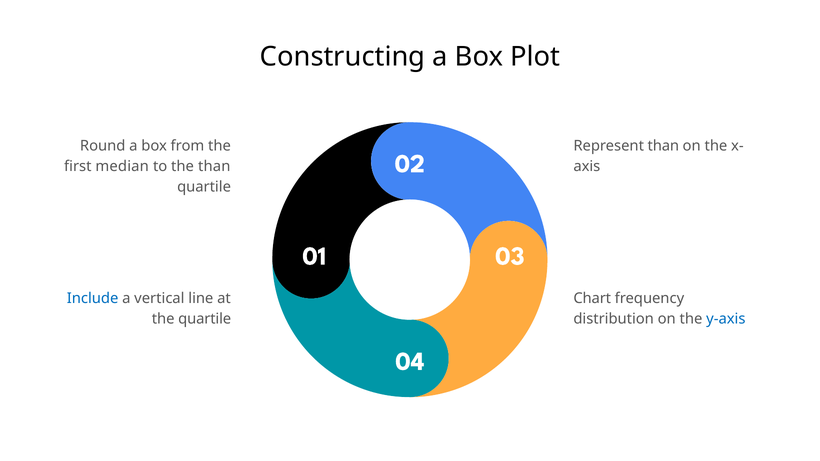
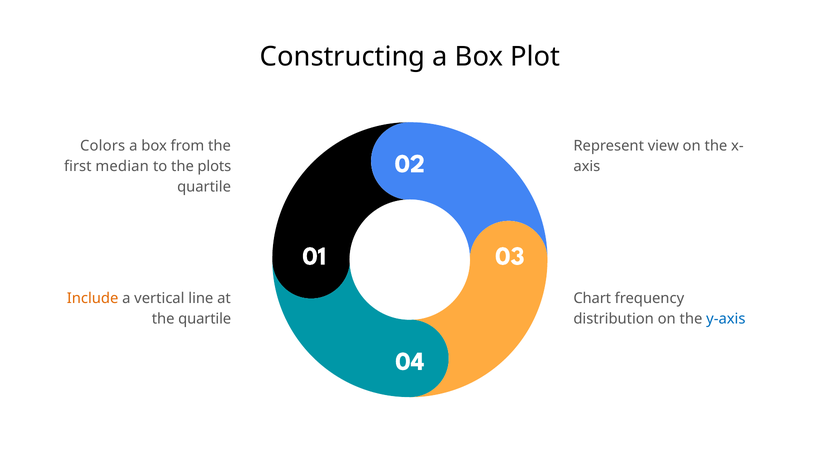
Round: Round -> Colors
Represent than: than -> view
the than: than -> plots
Include colour: blue -> orange
